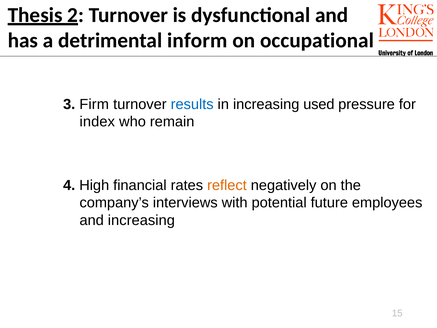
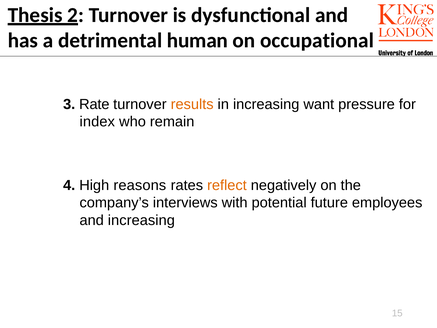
inform: inform -> human
Firm: Firm -> Rate
results colour: blue -> orange
used: used -> want
financial: financial -> reasons
